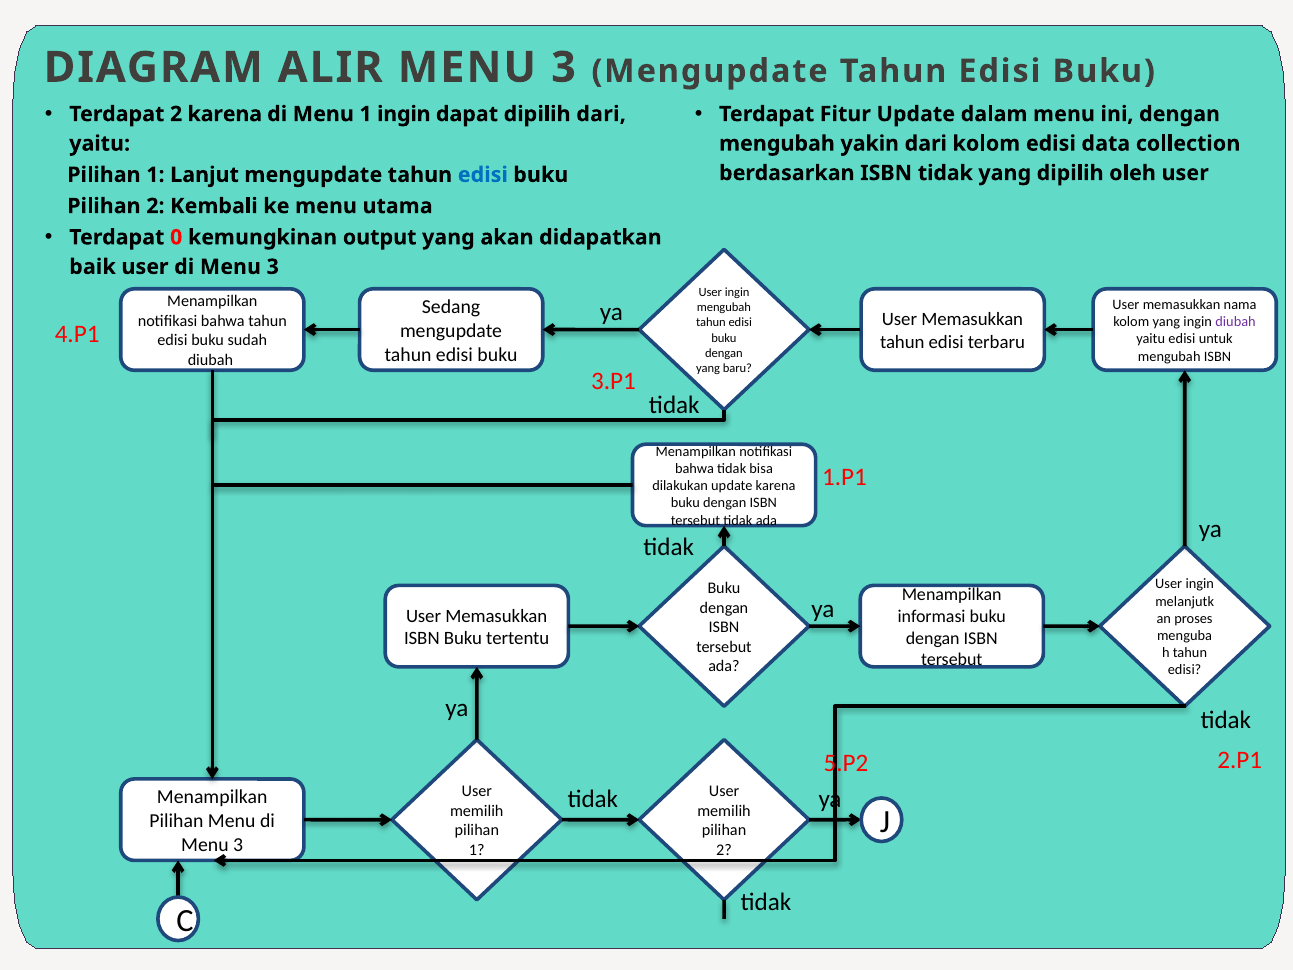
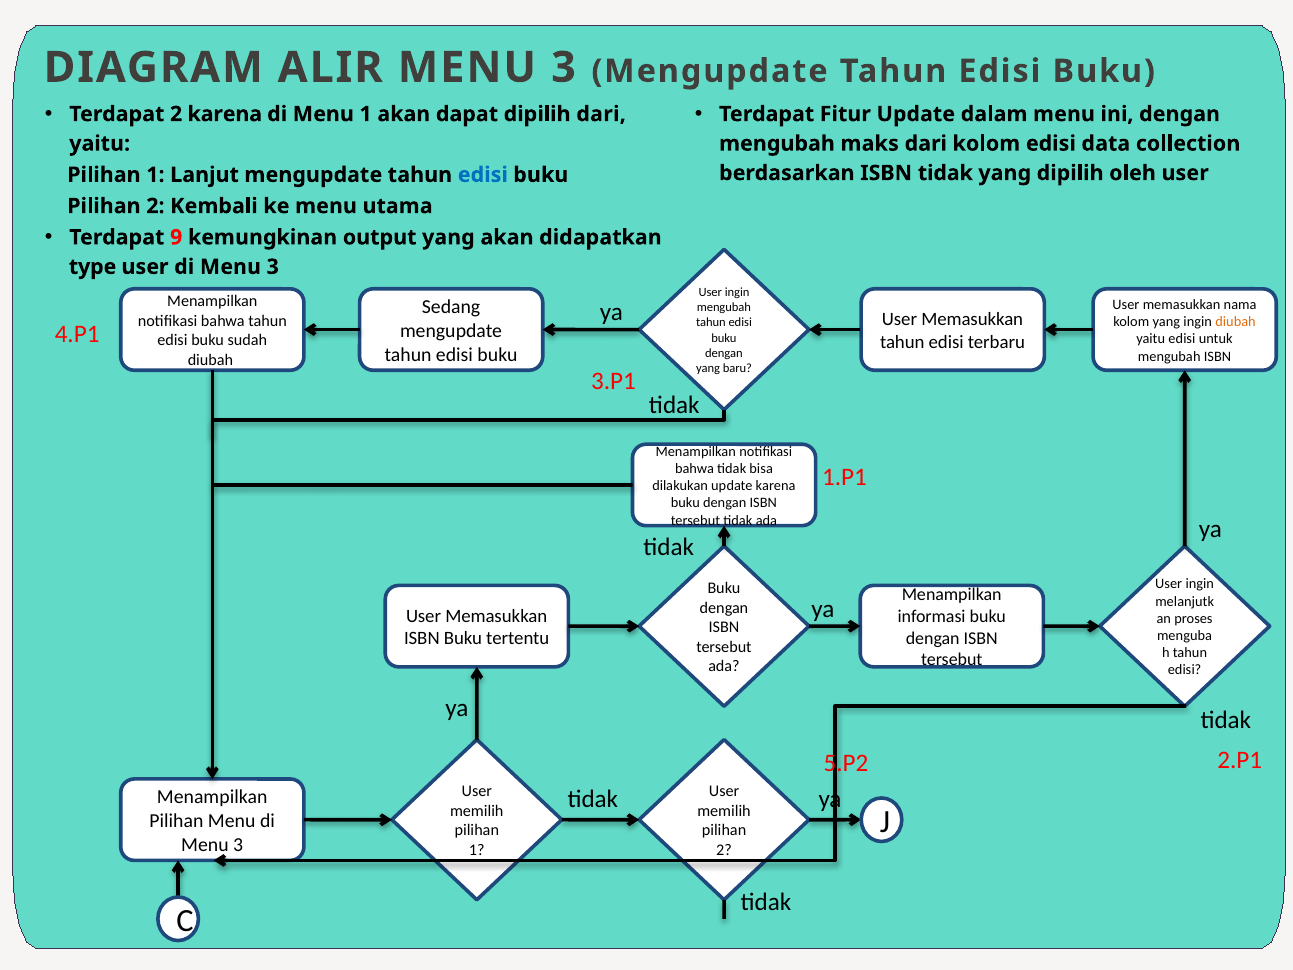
1 ingin: ingin -> akan
yakin: yakin -> maks
0: 0 -> 9
baik: baik -> type
diubah at (1236, 322) colour: purple -> orange
